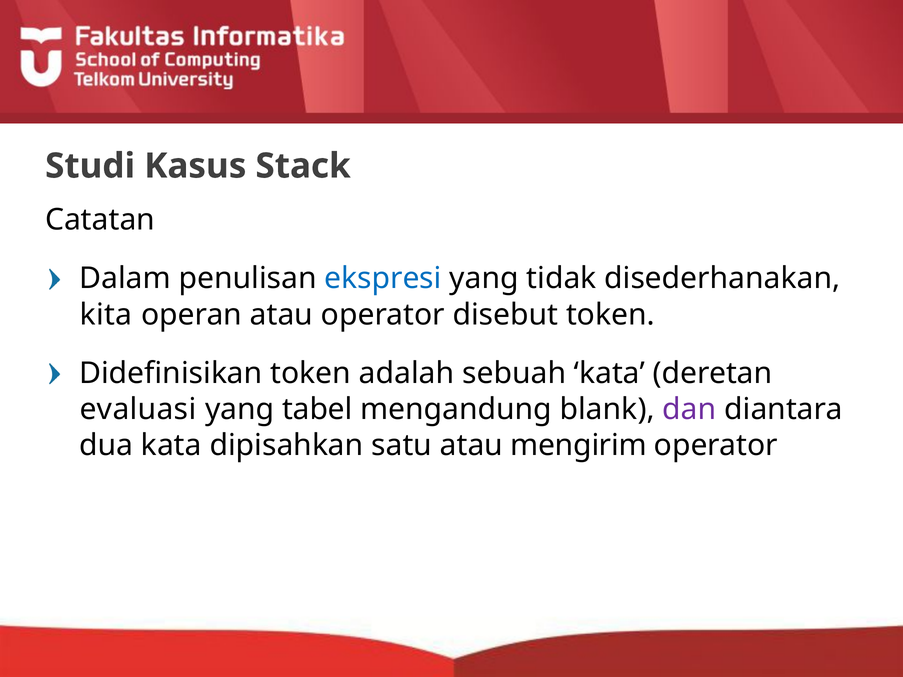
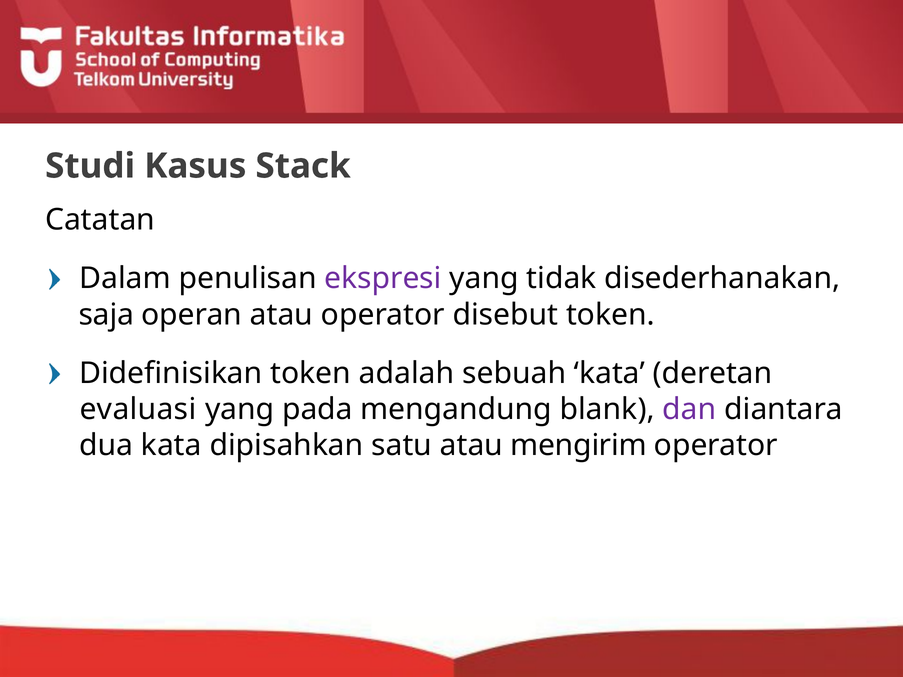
ekspresi colour: blue -> purple
kita: kita -> saja
tabel: tabel -> pada
